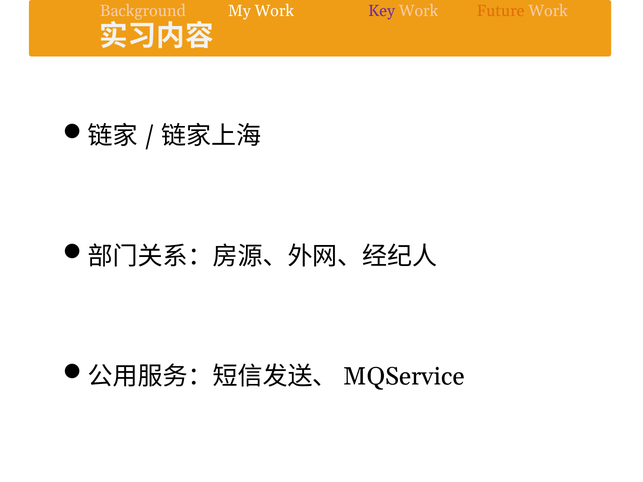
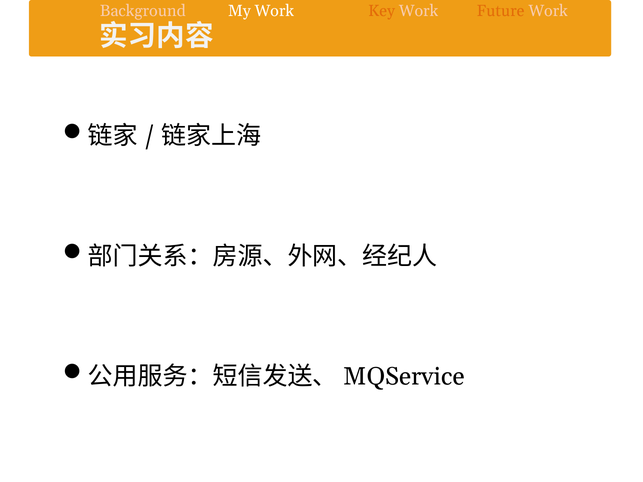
Key colour: purple -> orange
